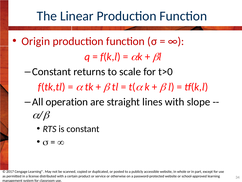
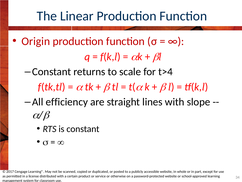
t>0: t>0 -> t>4
operation: operation -> efficiency
